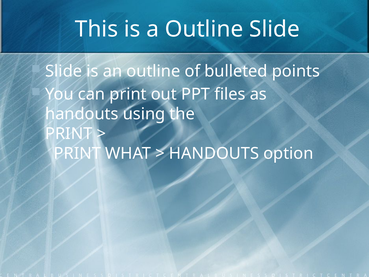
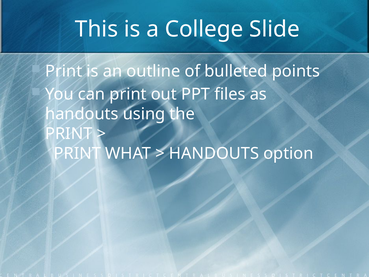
a Outline: Outline -> College
Slide at (64, 71): Slide -> Print
